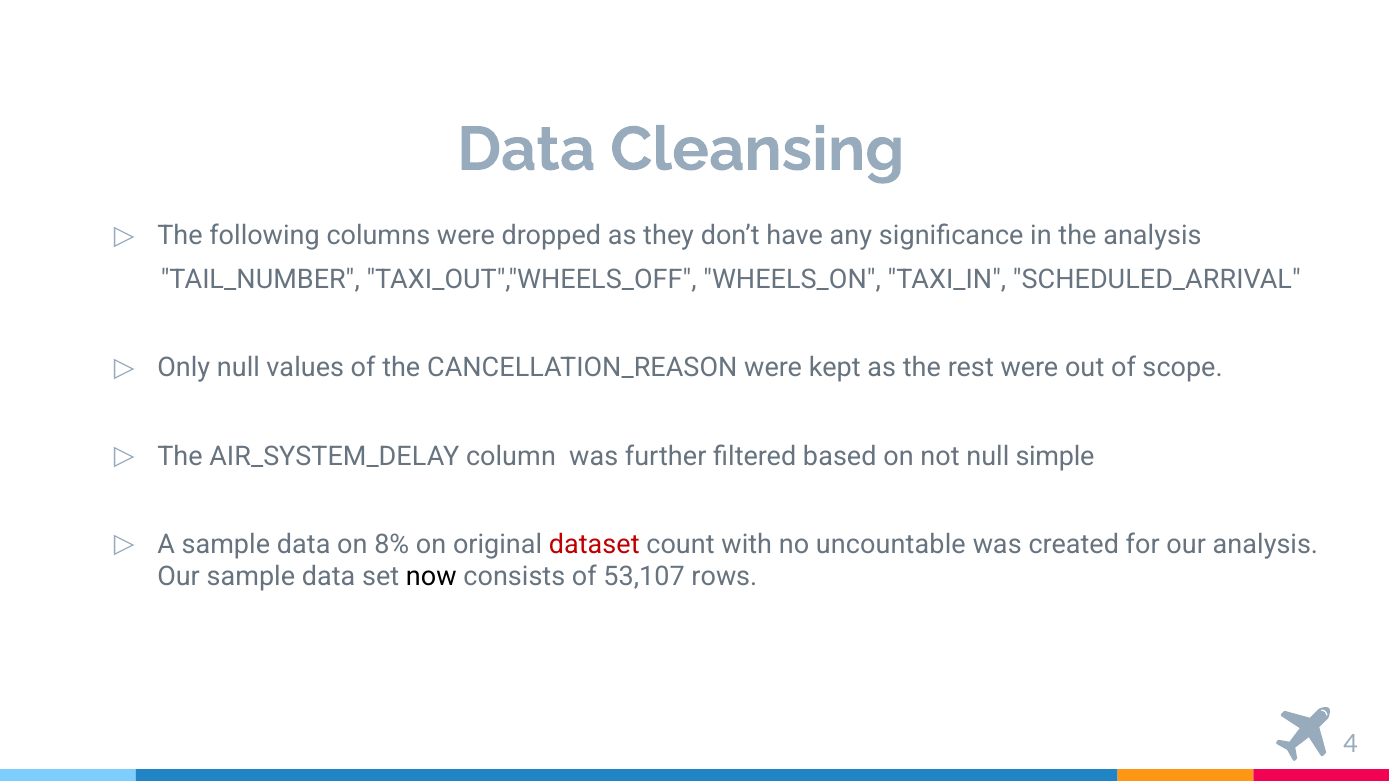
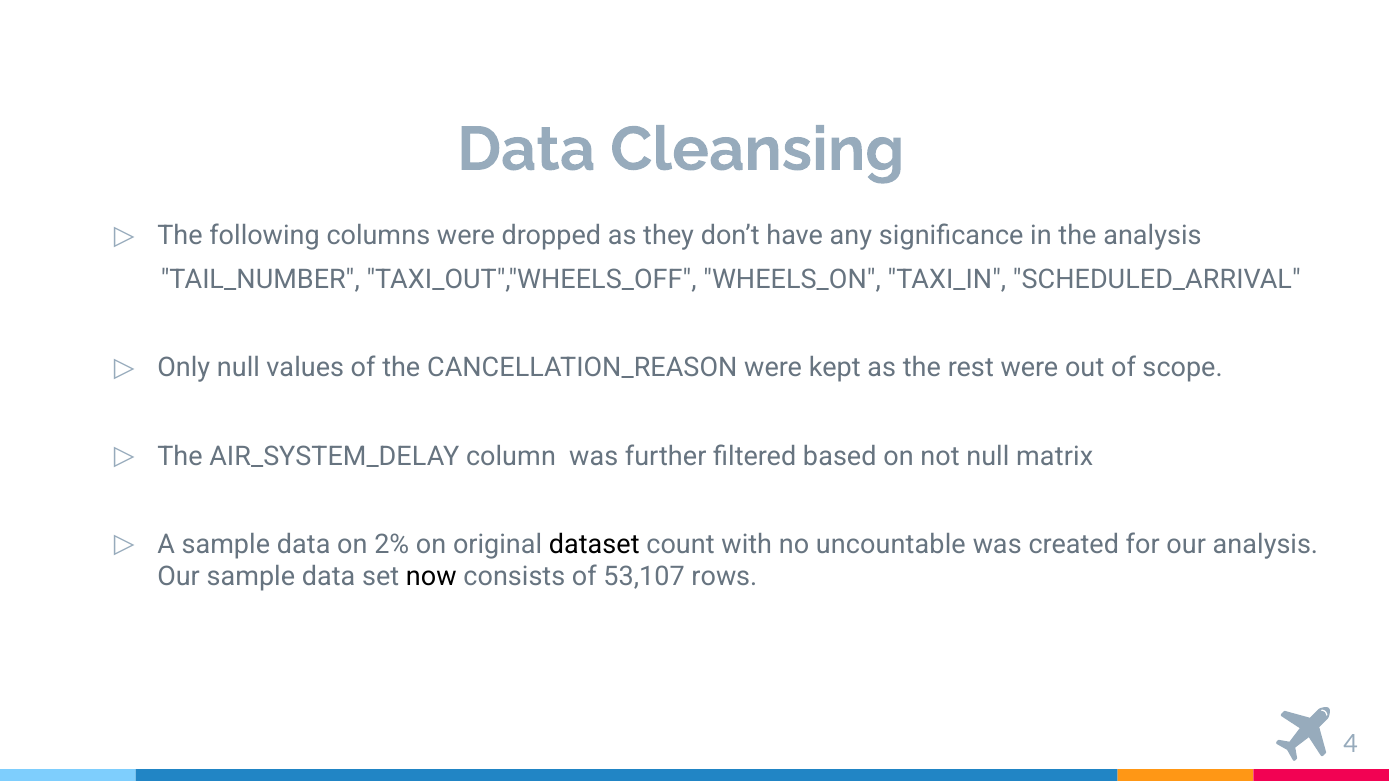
simple: simple -> matrix
8%: 8% -> 2%
dataset colour: red -> black
